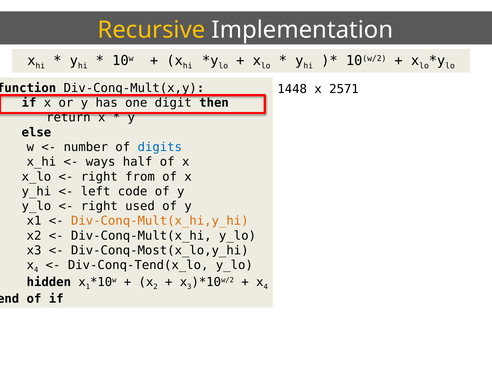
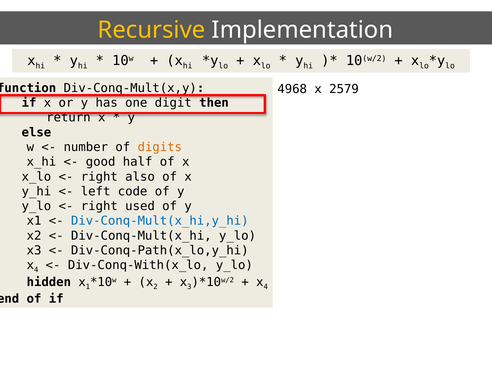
1448: 1448 -> 4968
2571: 2571 -> 2579
digits colour: blue -> orange
ways: ways -> good
from: from -> also
Div-Conq-Mult(x_hi,y_hi colour: orange -> blue
Div-Conq-Most(x_lo,y_hi: Div-Conq-Most(x_lo,y_hi -> Div-Conq-Path(x_lo,y_hi
Div-Conq-Tend(x_lo: Div-Conq-Tend(x_lo -> Div-Conq-With(x_lo
